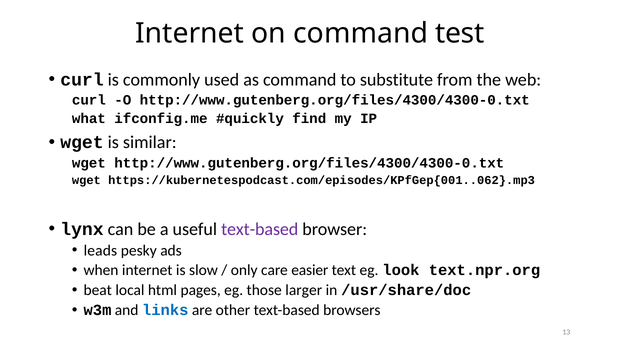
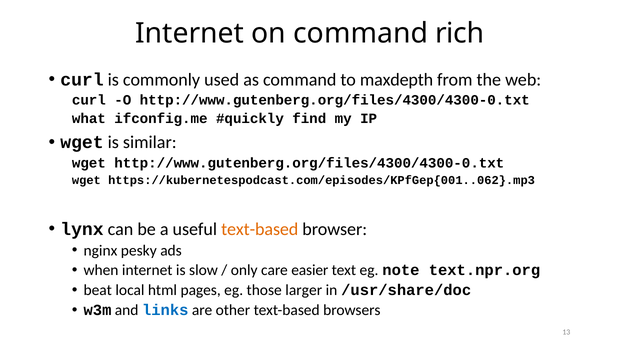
test: test -> rich
substitute: substitute -> maxdepth
text-based at (260, 229) colour: purple -> orange
leads: leads -> nginx
look: look -> note
